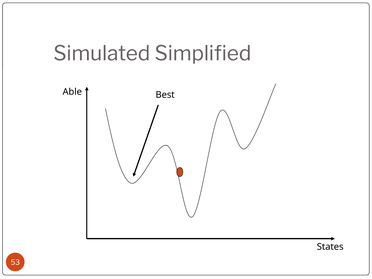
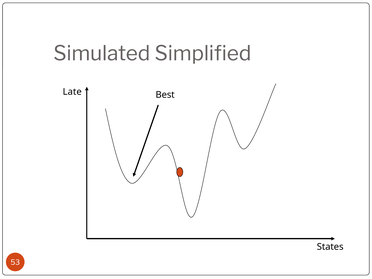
Able: Able -> Late
